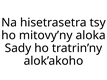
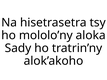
mitovy’ny: mitovy’ny -> mololo’ny
